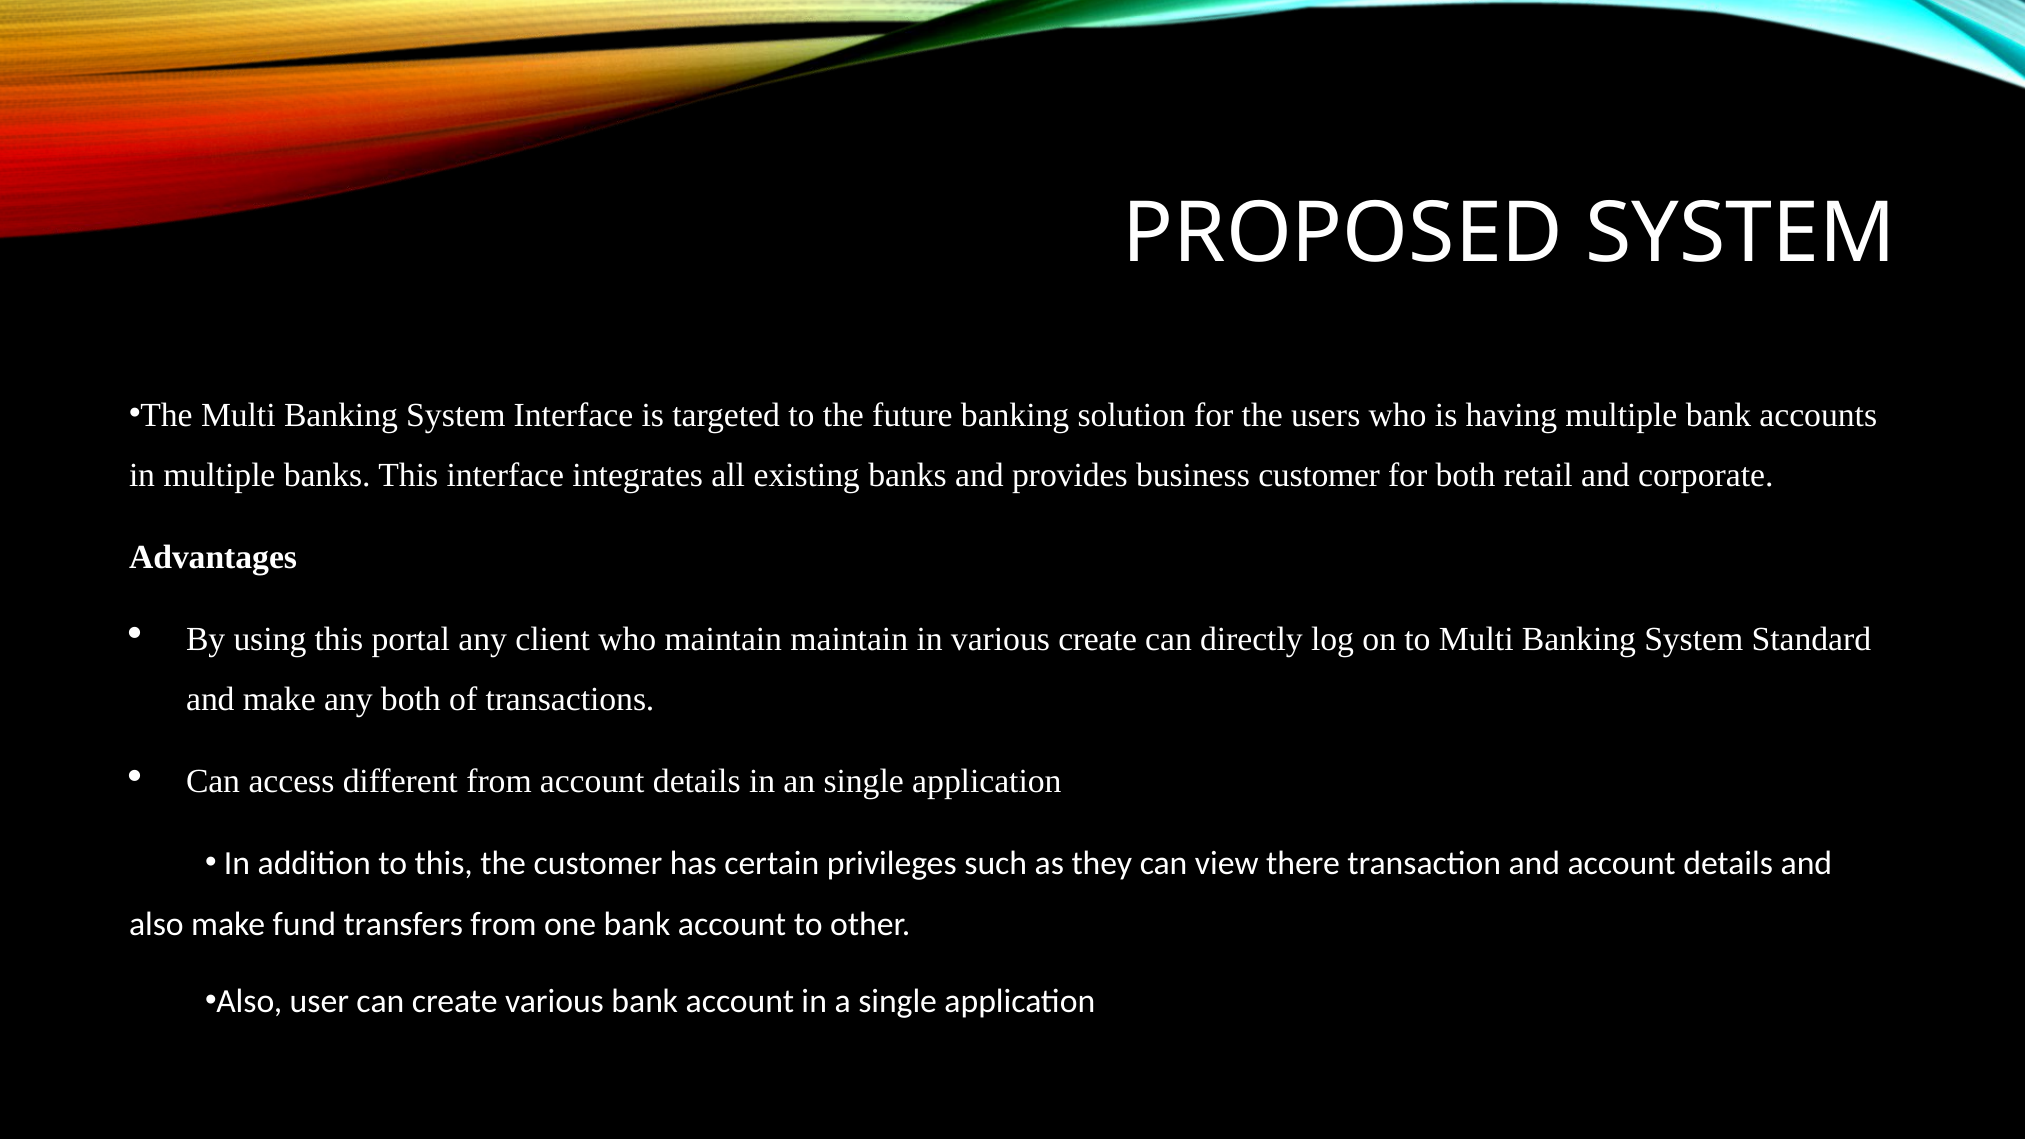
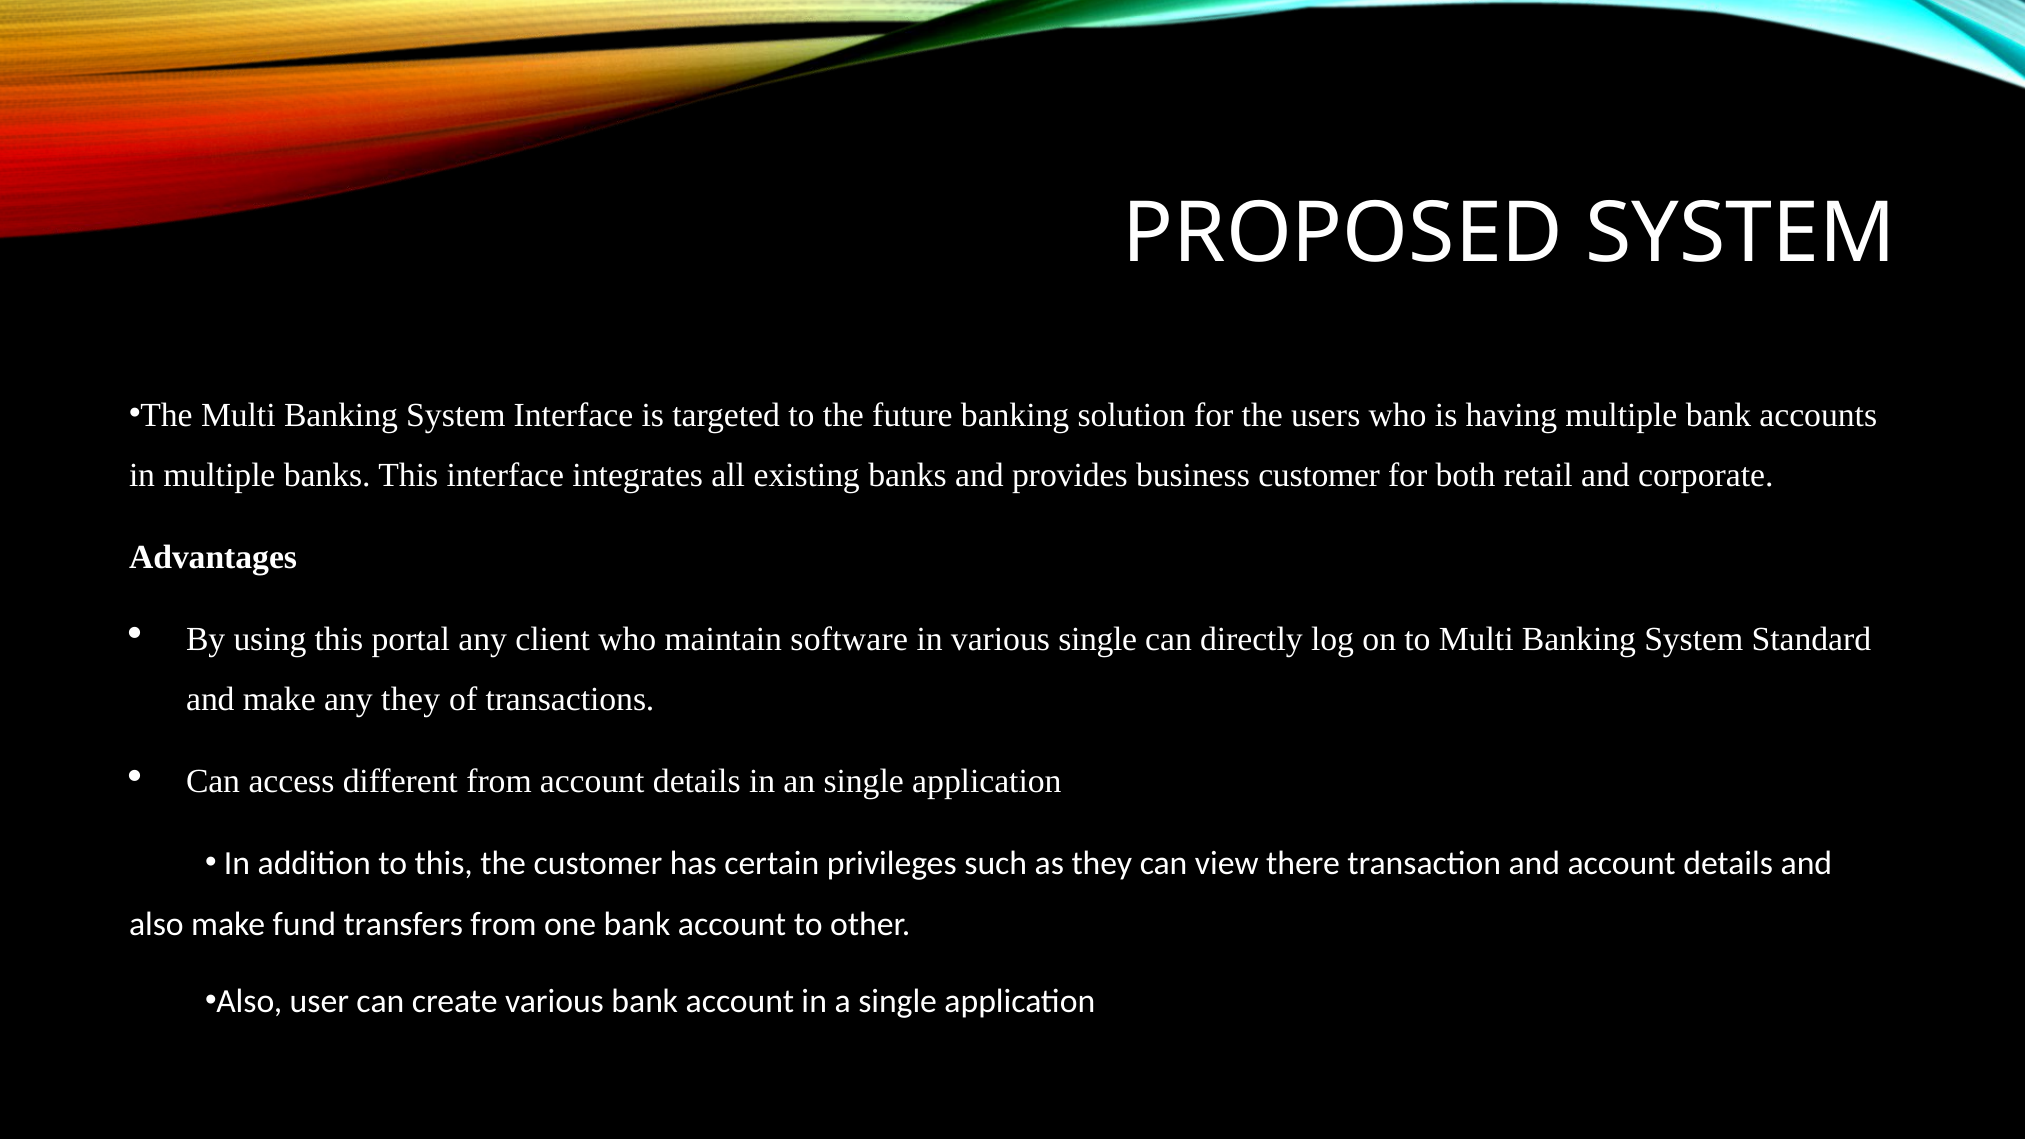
maintain maintain: maintain -> software
various create: create -> single
any both: both -> they
